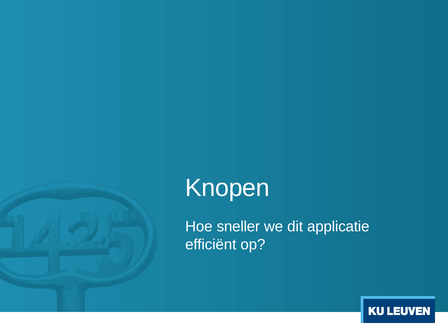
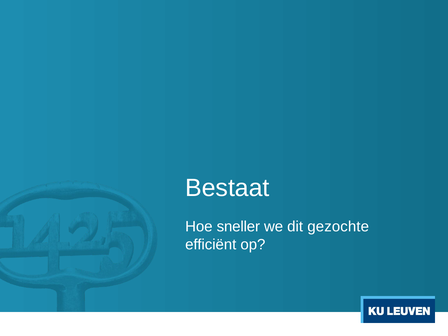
Knopen: Knopen -> Bestaat
applicatie: applicatie -> gezochte
